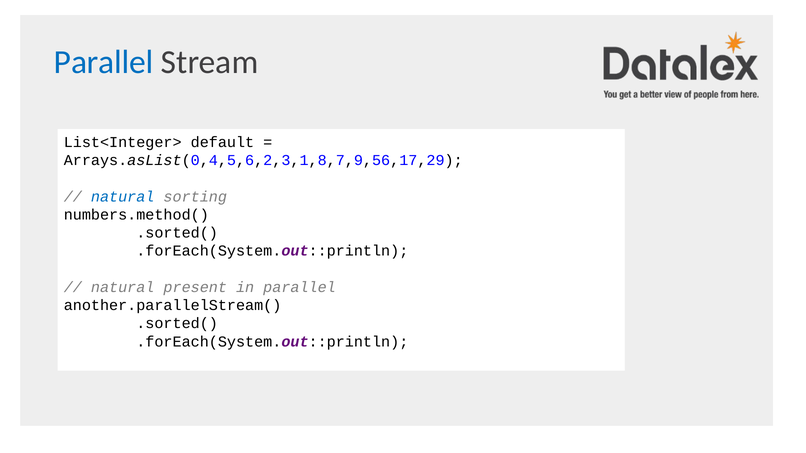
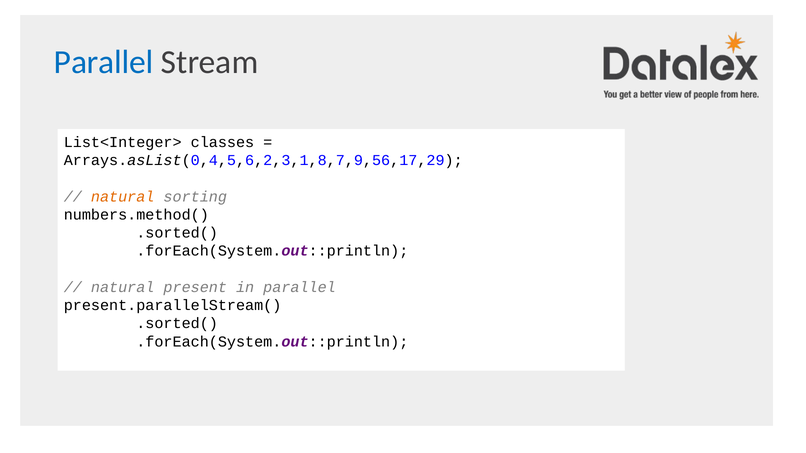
default: default -> classes
natural at (123, 197) colour: blue -> orange
another.parallelStream(: another.parallelStream( -> present.parallelStream(
